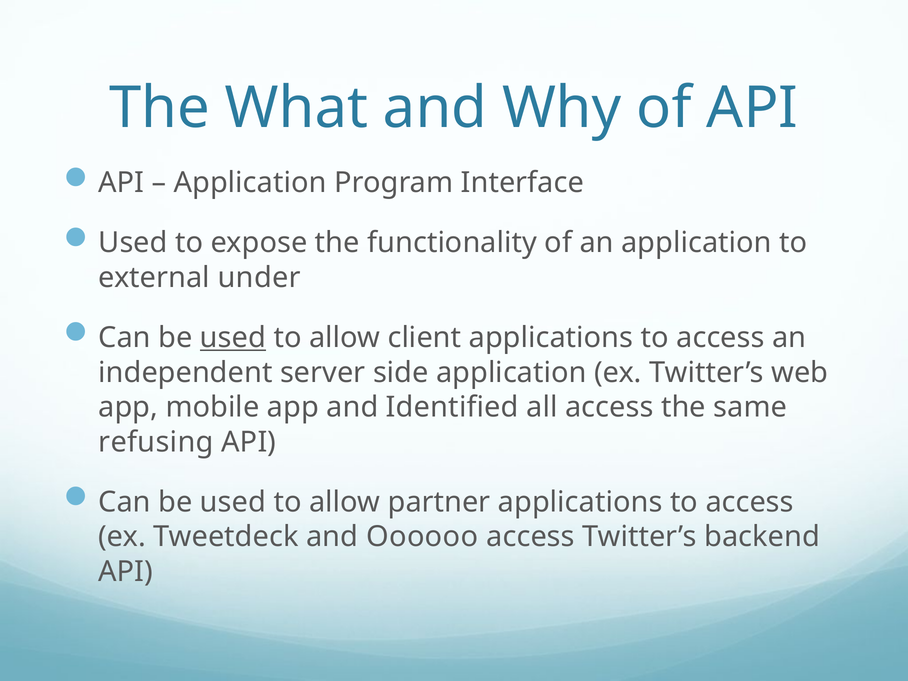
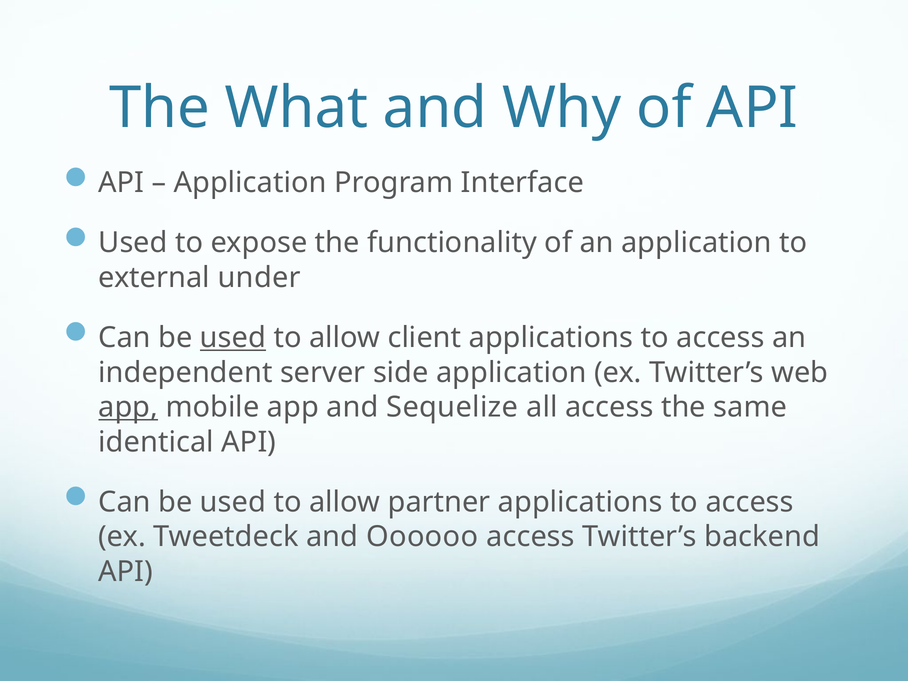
app at (128, 407) underline: none -> present
Identified: Identified -> Sequelize
refusing: refusing -> identical
